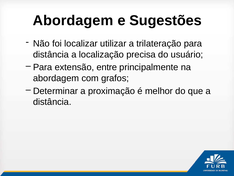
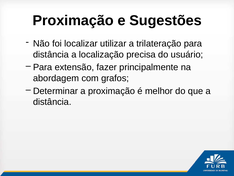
Abordagem at (73, 20): Abordagem -> Proximação
entre: entre -> fazer
